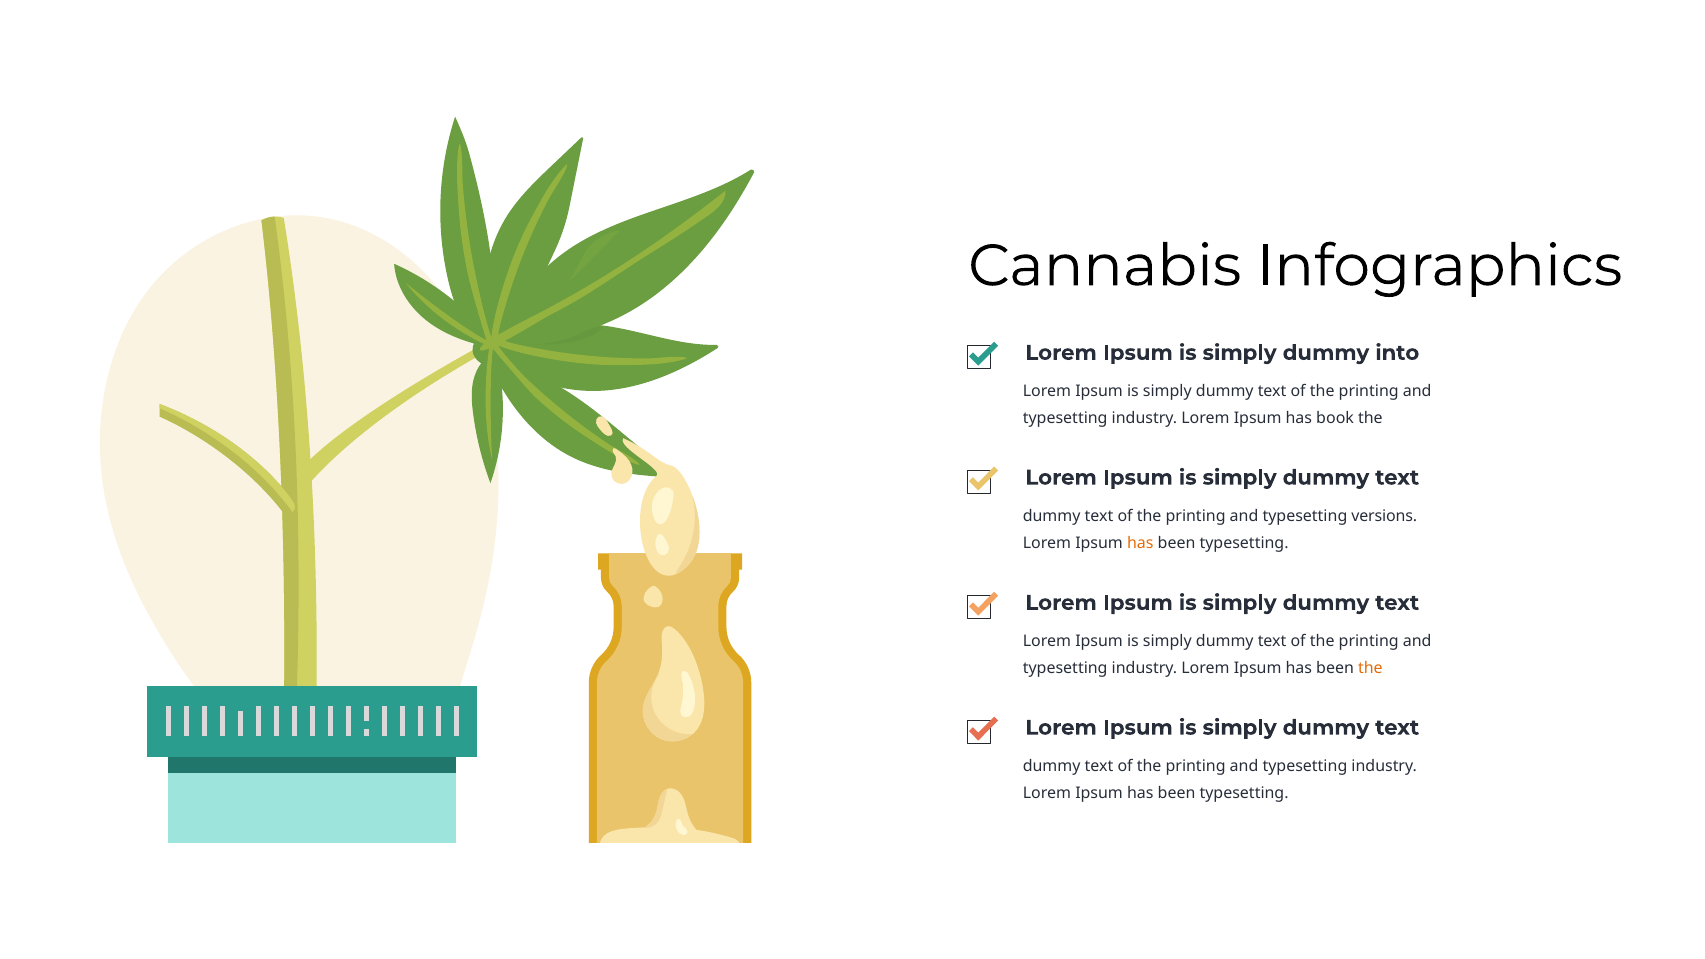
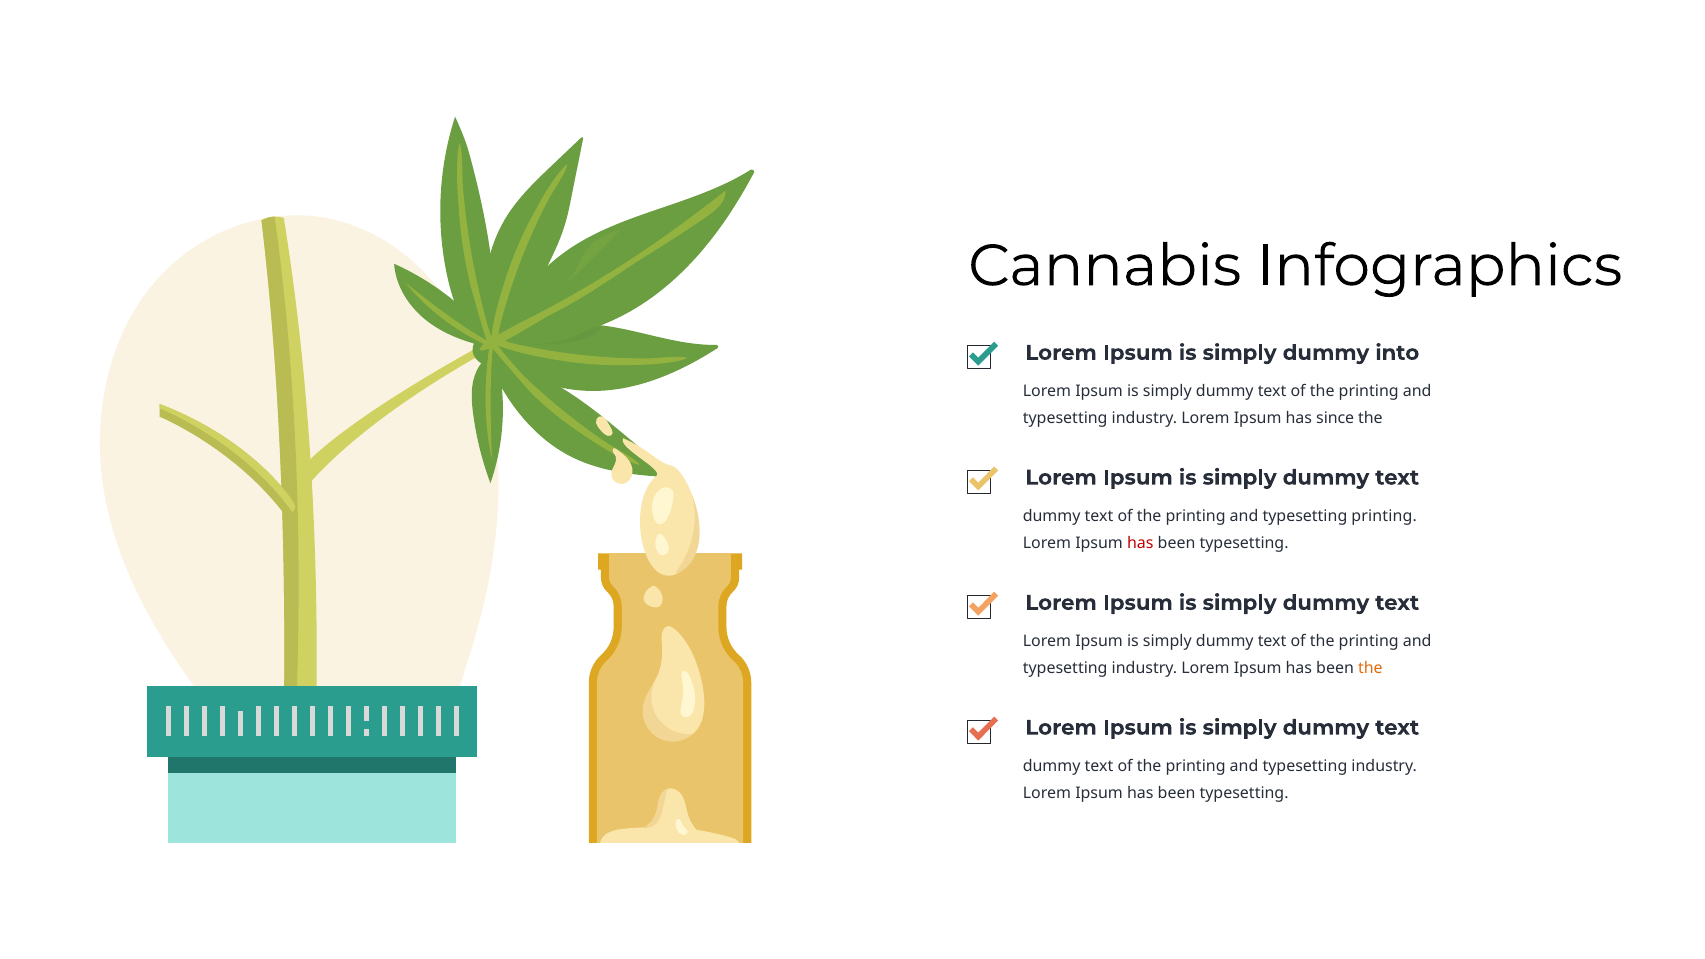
book: book -> since
typesetting versions: versions -> printing
has at (1140, 543) colour: orange -> red
